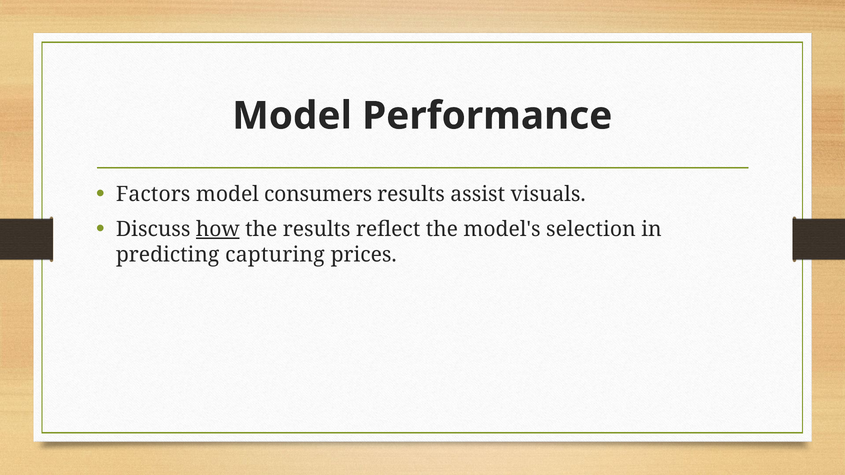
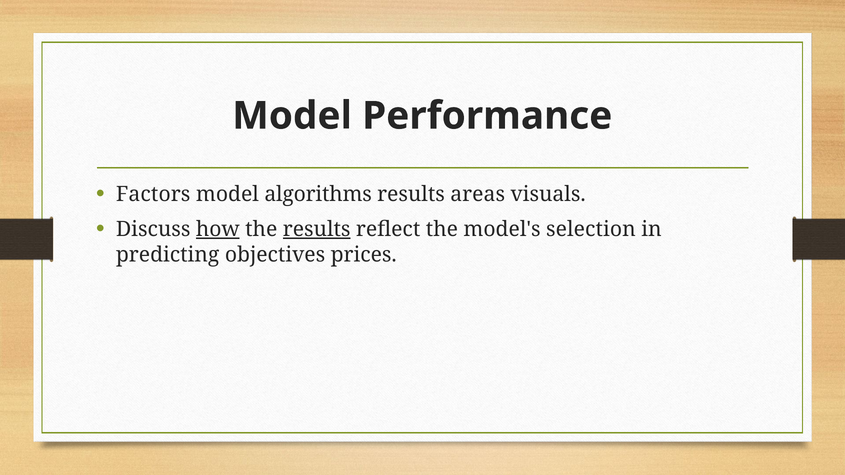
consumers: consumers -> algorithms
assist: assist -> areas
results at (317, 229) underline: none -> present
capturing: capturing -> objectives
